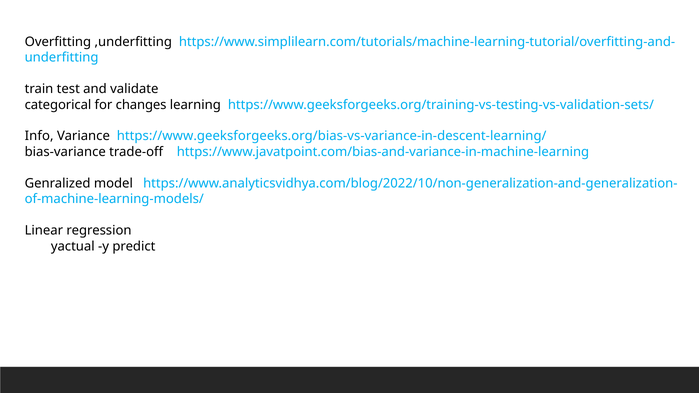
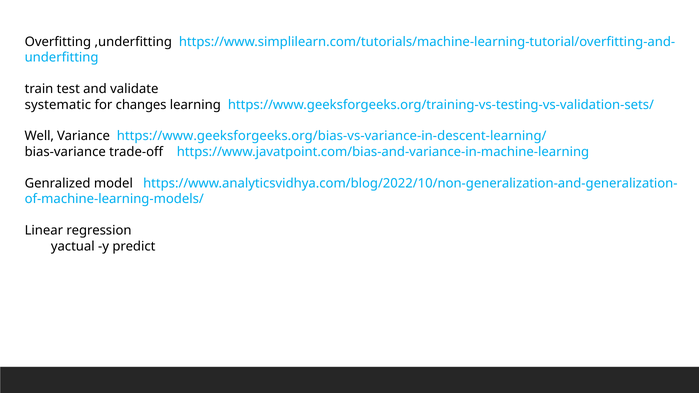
categorical: categorical -> systematic
Info: Info -> Well
